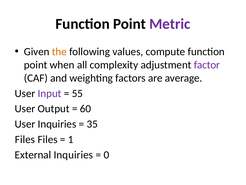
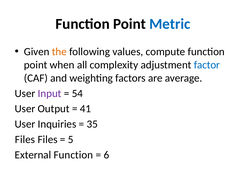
Metric colour: purple -> blue
factor colour: purple -> blue
55: 55 -> 54
60: 60 -> 41
1: 1 -> 5
External Inquiries: Inquiries -> Function
0: 0 -> 6
